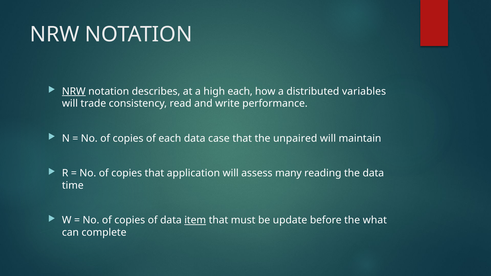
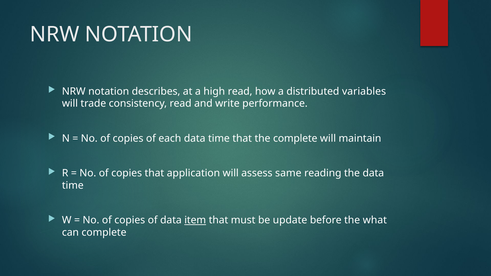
NRW at (74, 91) underline: present -> none
high each: each -> read
each data case: case -> time
the unpaired: unpaired -> complete
many: many -> same
